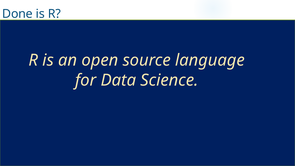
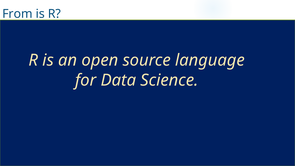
Done: Done -> From
